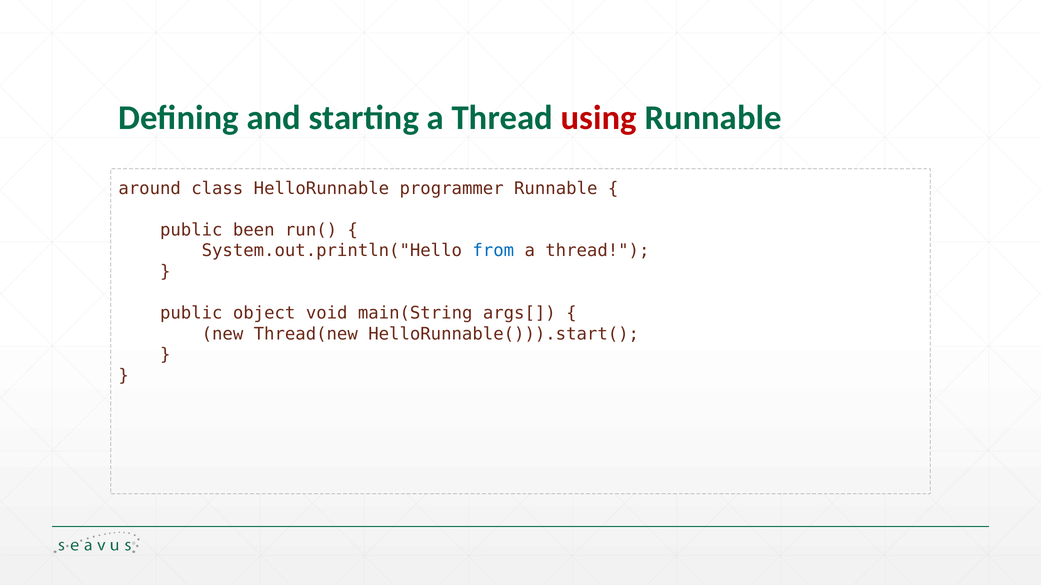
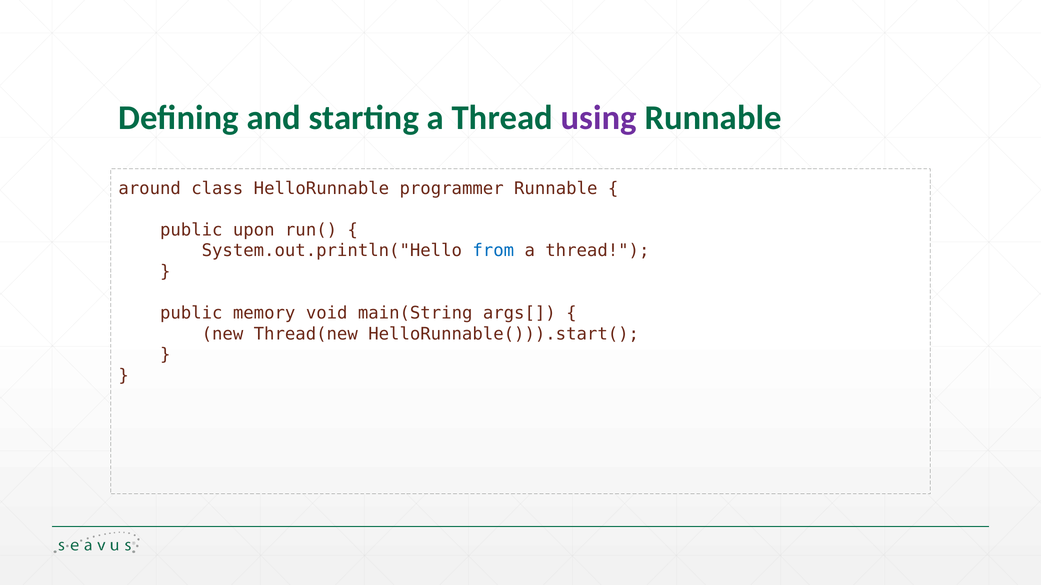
using colour: red -> purple
been: been -> upon
object: object -> memory
